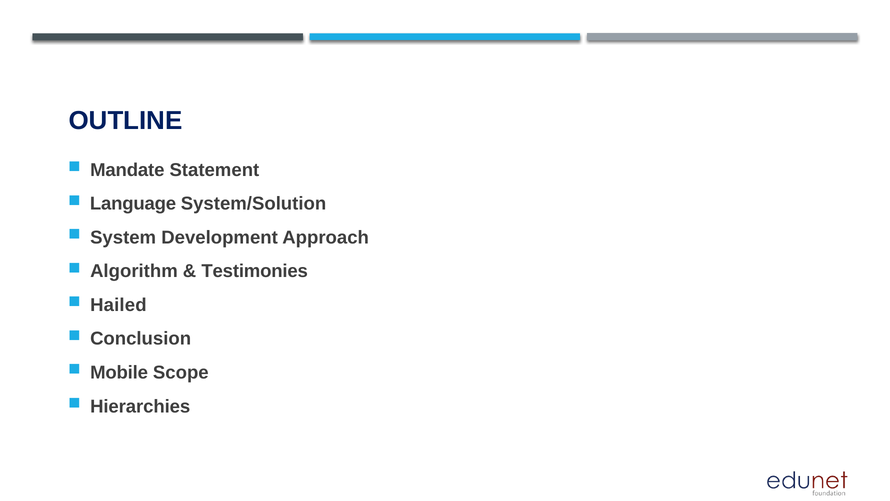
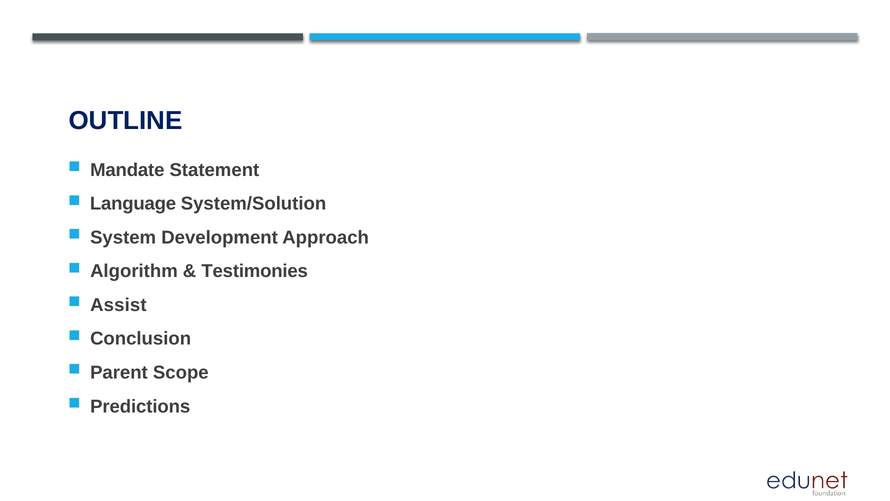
Hailed: Hailed -> Assist
Mobile: Mobile -> Parent
Hierarchies: Hierarchies -> Predictions
